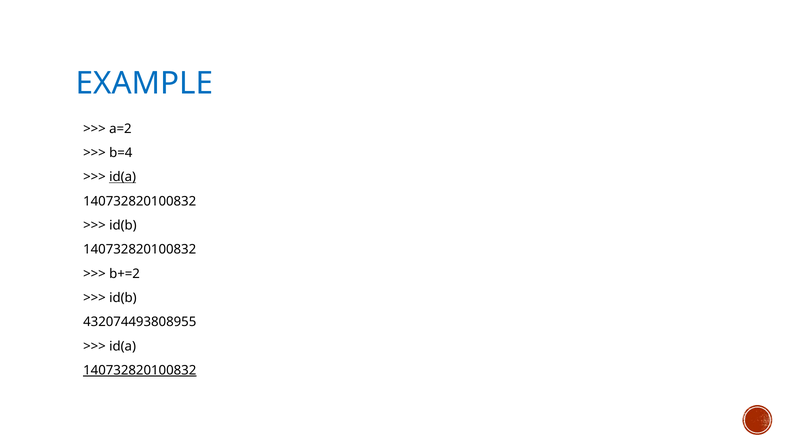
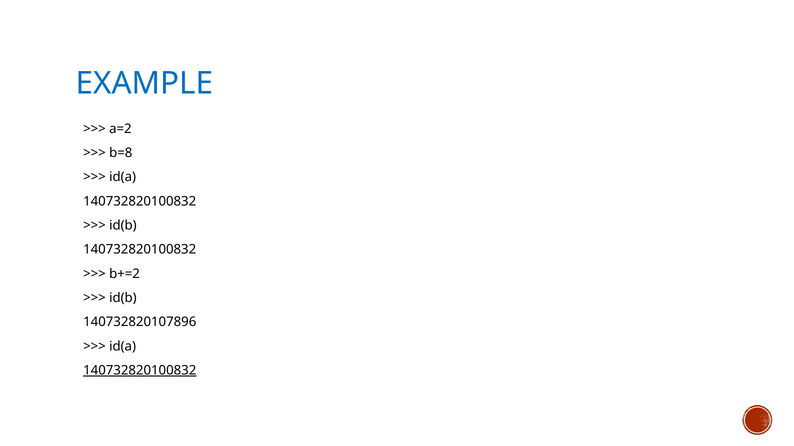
b=4: b=4 -> b=8
id(a at (123, 177) underline: present -> none
432074493808955: 432074493808955 -> 140732820107896
